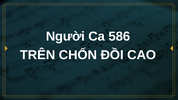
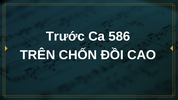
Người: Người -> Trước
